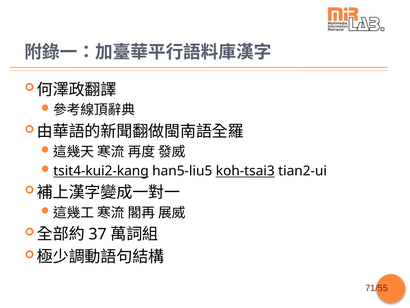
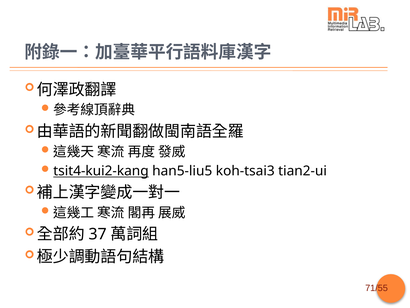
koh-tsai3 underline: present -> none
